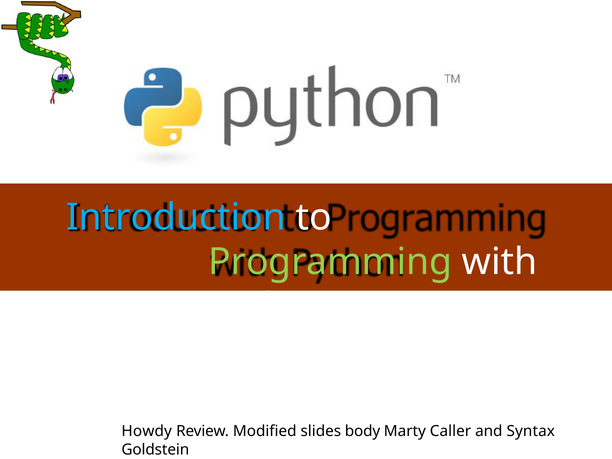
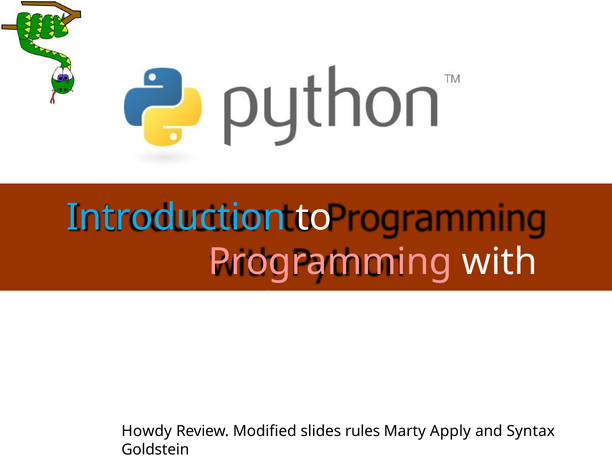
Programming colour: light green -> pink
body: body -> rules
Caller: Caller -> Apply
